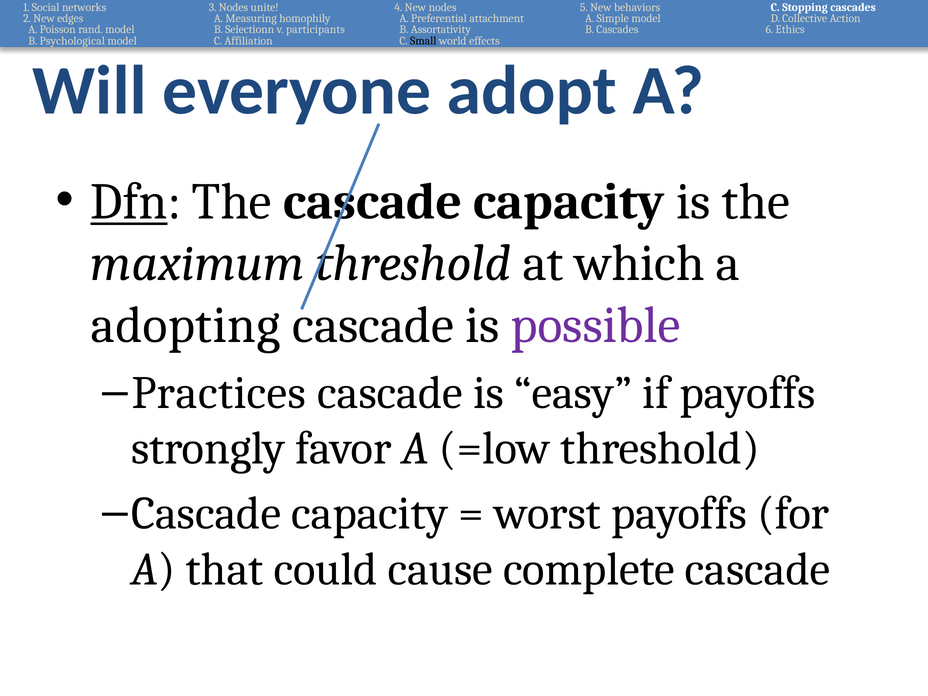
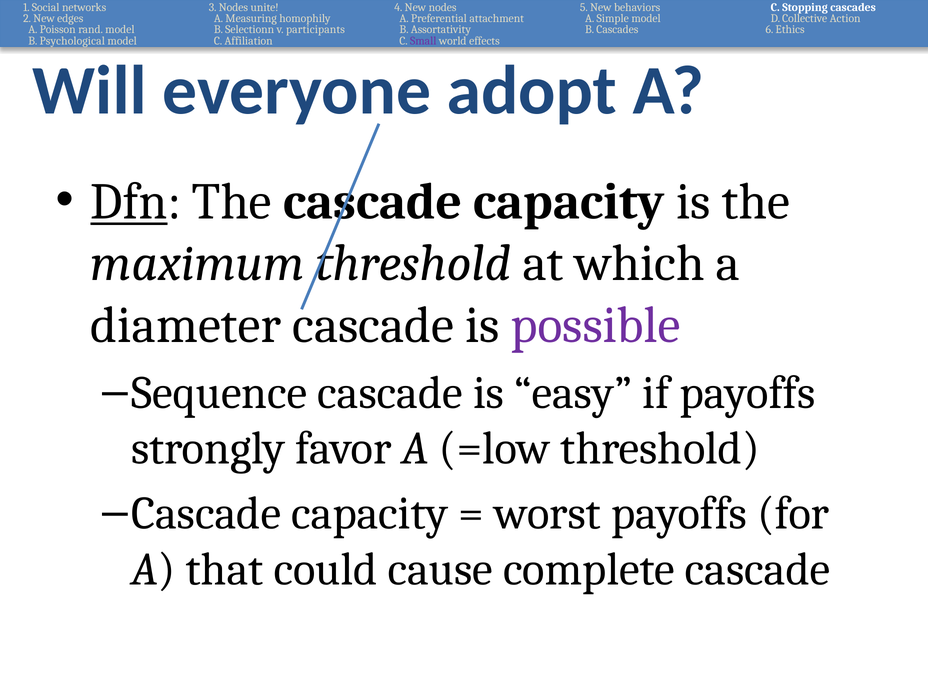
Small colour: black -> purple
adopting: adopting -> diameter
Practices: Practices -> Sequence
